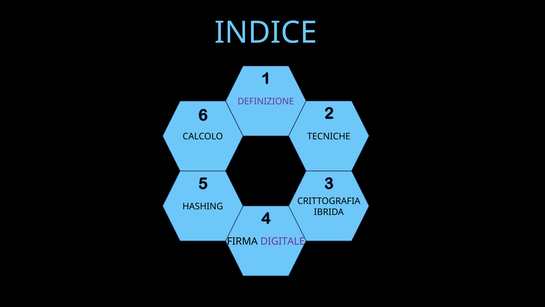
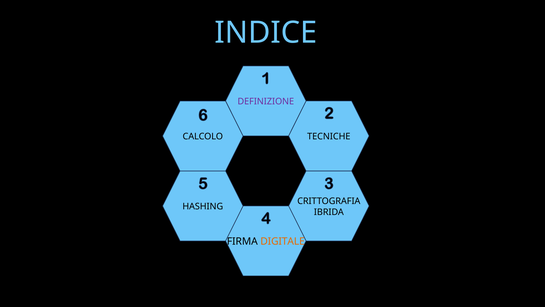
DIGITALE colour: purple -> orange
